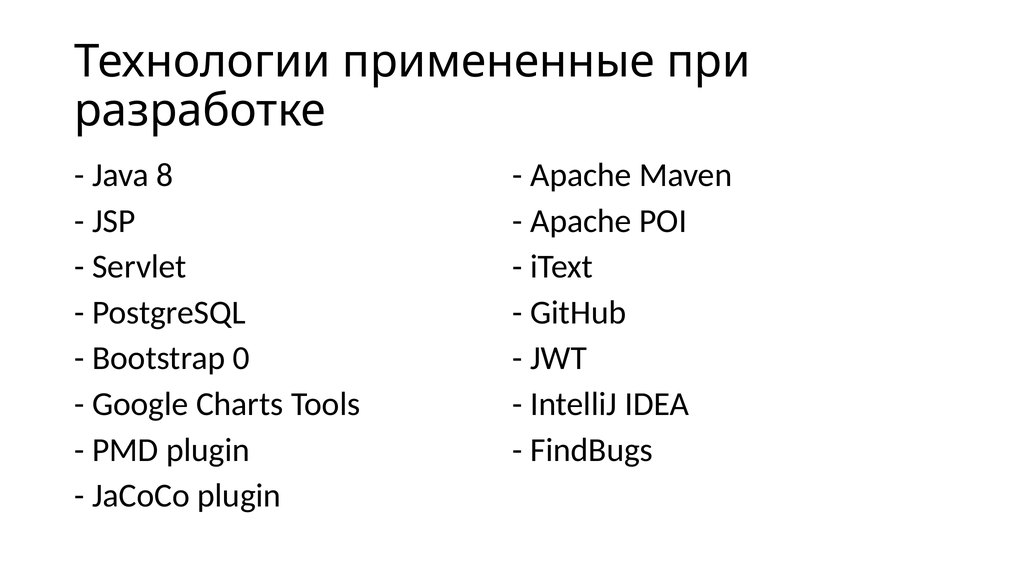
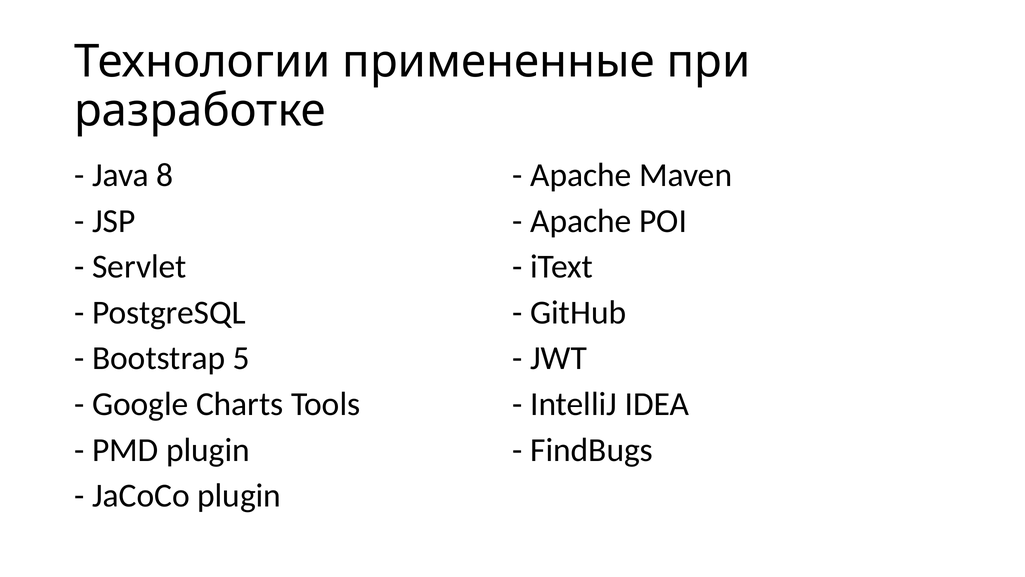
0: 0 -> 5
